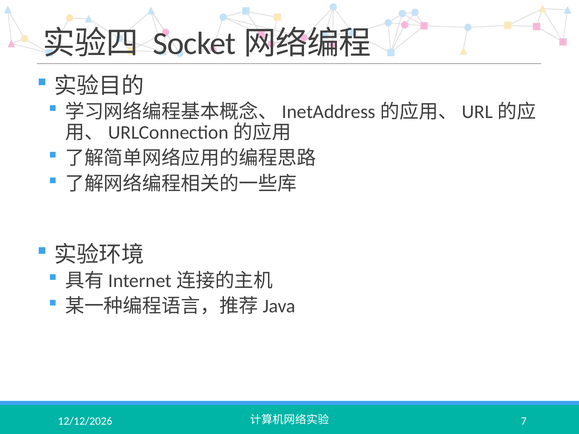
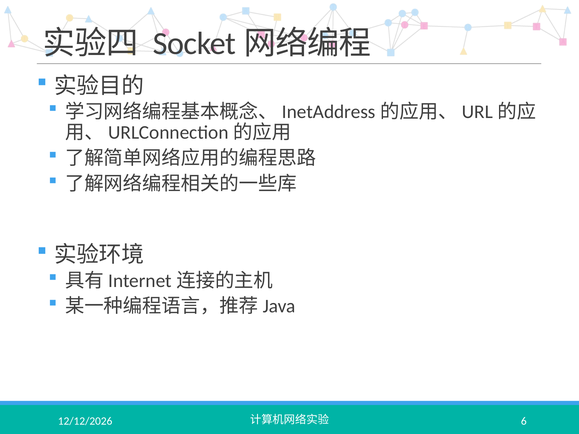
7: 7 -> 6
